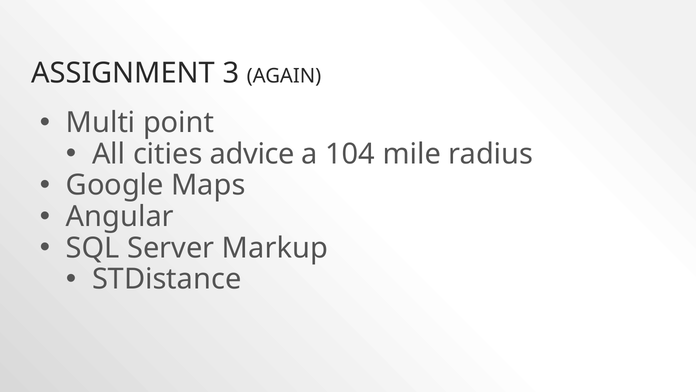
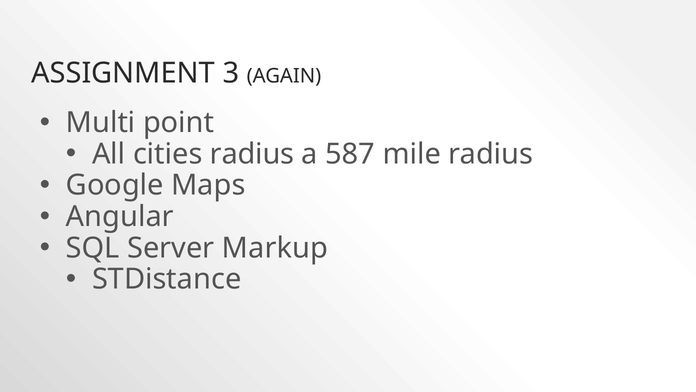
cities advice: advice -> radius
104: 104 -> 587
